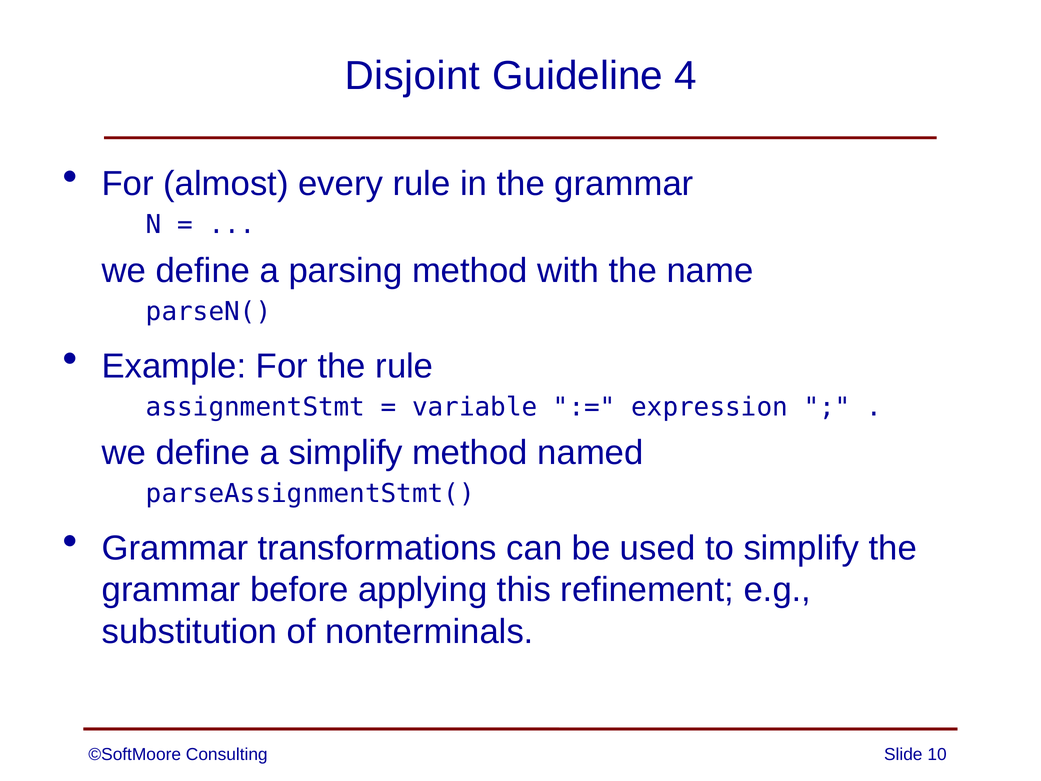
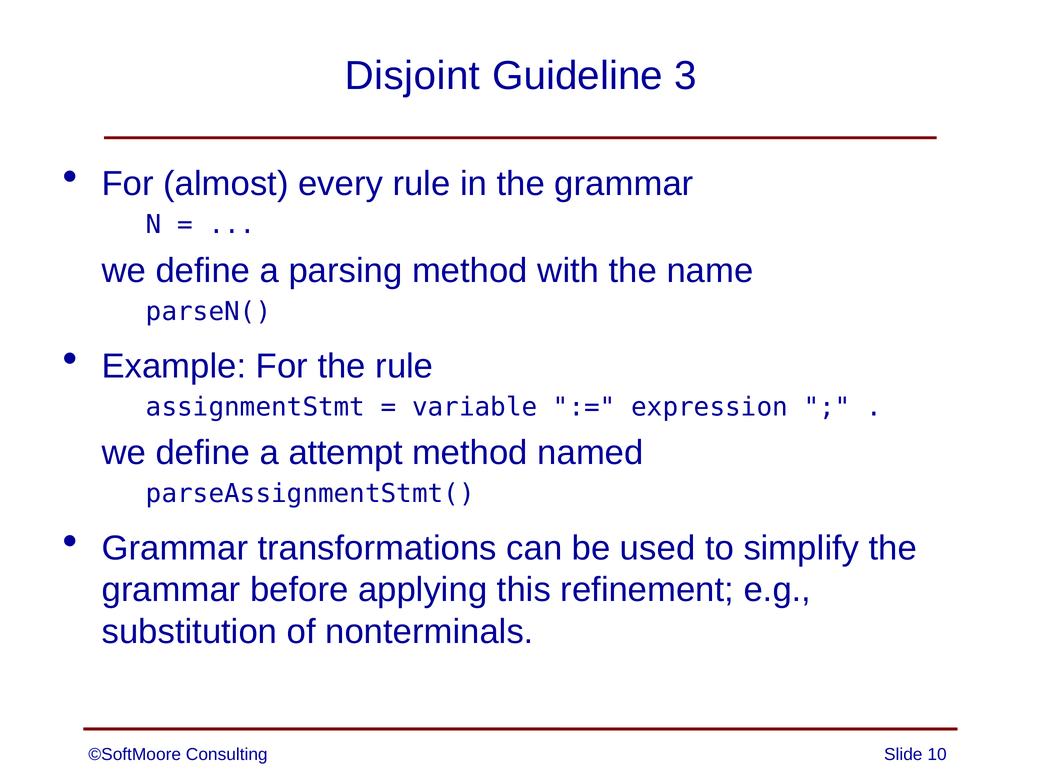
4: 4 -> 3
a simplify: simplify -> attempt
